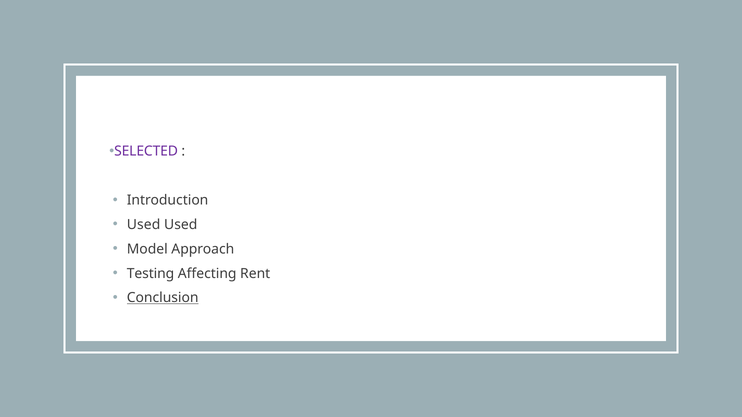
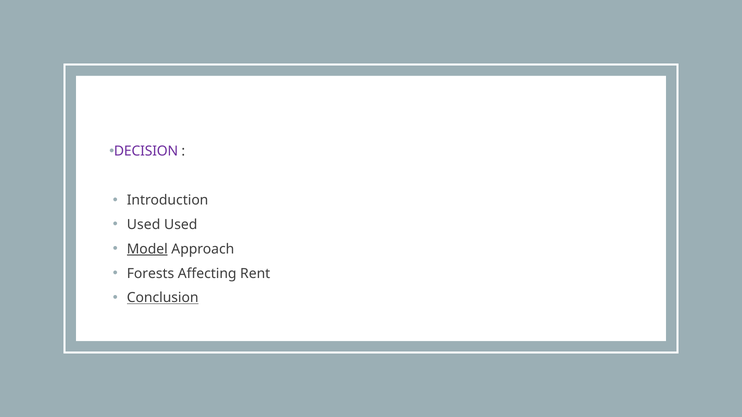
SELECTED: SELECTED -> DECISION
Model underline: none -> present
Testing: Testing -> Forests
